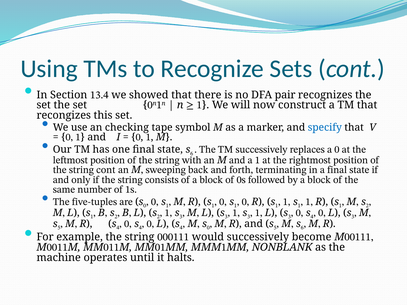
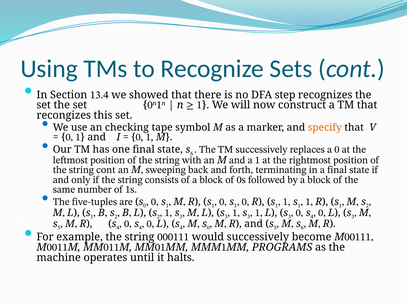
pair: pair -> step
specify colour: blue -> orange
NONBLANK: NONBLANK -> PROGRAMS
